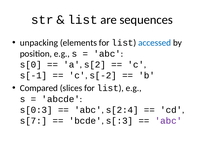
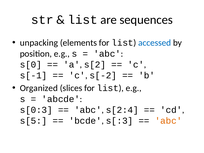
Compared: Compared -> Organized
s[7: s[7 -> s[5
abc at (168, 121) colour: purple -> orange
